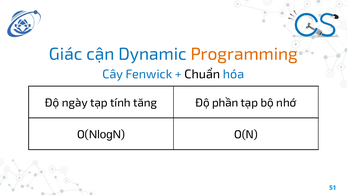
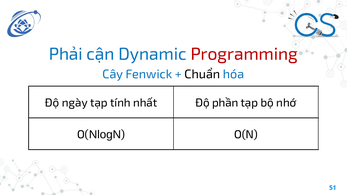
Giác: Giác -> Phải
Programming colour: orange -> red
tăng: tăng -> nhất
